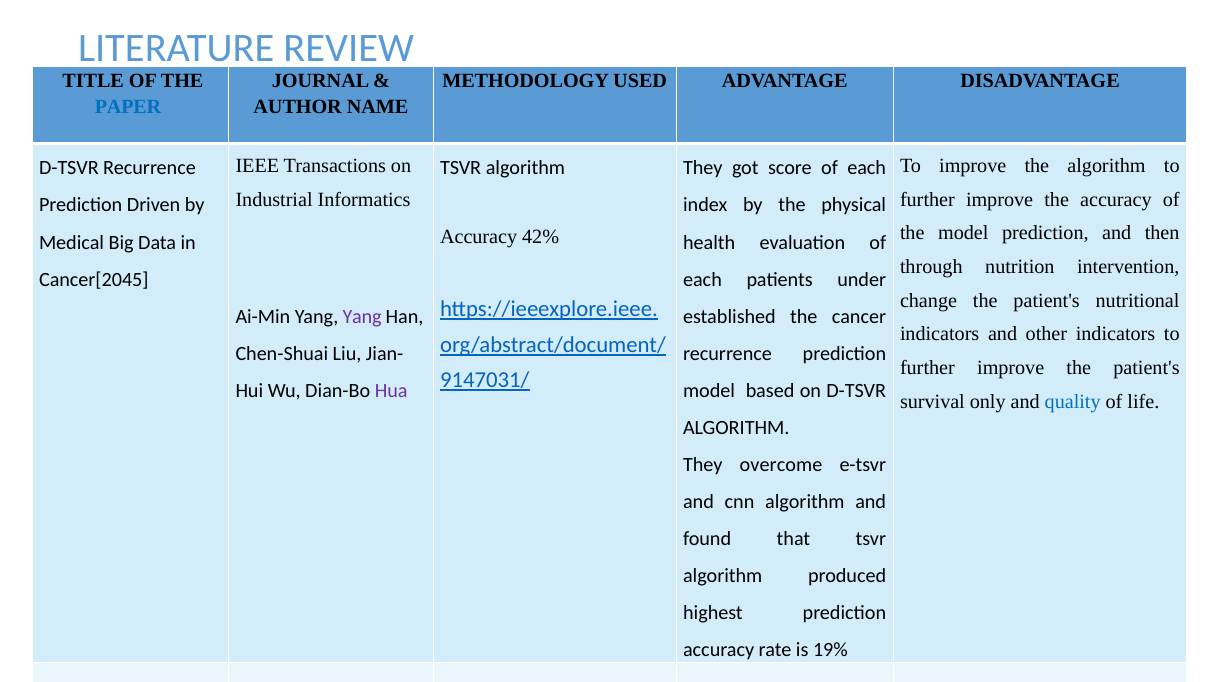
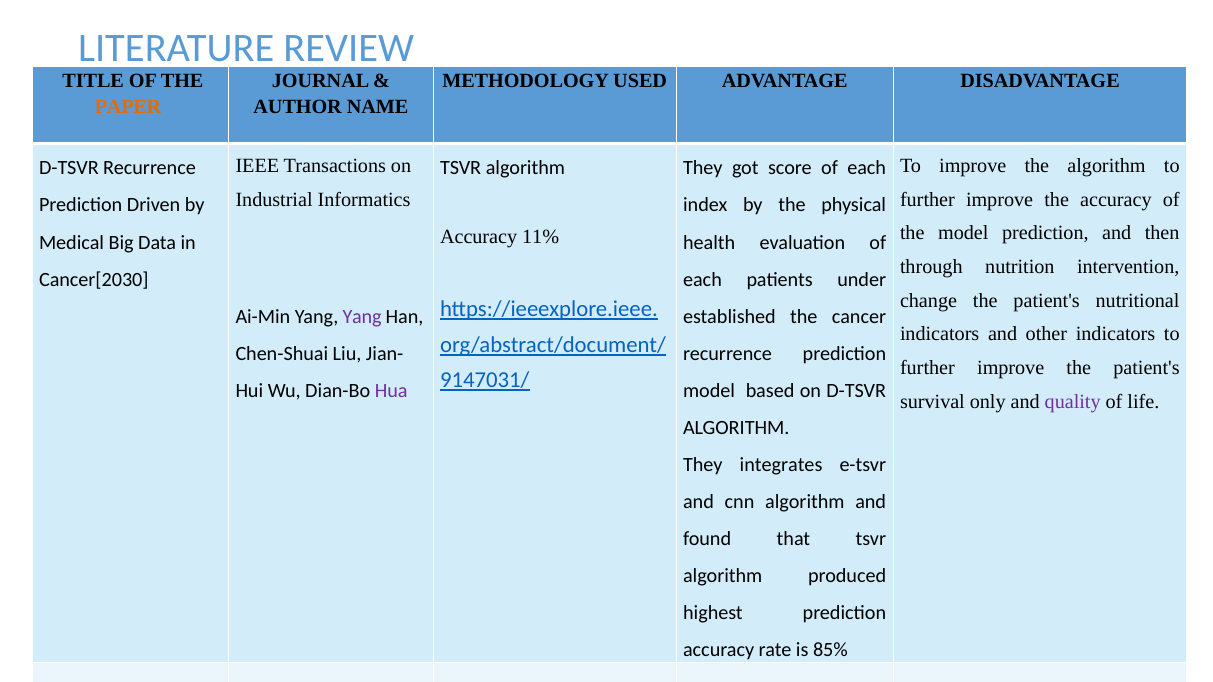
PAPER colour: blue -> orange
42%: 42% -> 11%
Cancer[2045: Cancer[2045 -> Cancer[2030
quality colour: blue -> purple
overcome: overcome -> integrates
19%: 19% -> 85%
